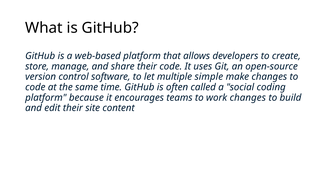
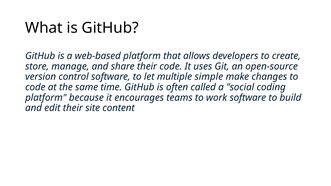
work changes: changes -> software
